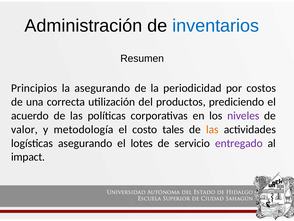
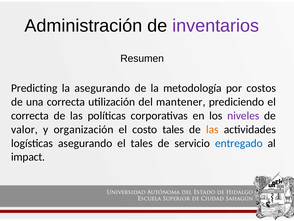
inventarios colour: blue -> purple
Principios: Principios -> Predicting
periodicidad: periodicidad -> metodología
productos: productos -> mantener
acuerdo at (30, 115): acuerdo -> correcta
metodología: metodología -> organización
el lotes: lotes -> tales
entregado colour: purple -> blue
